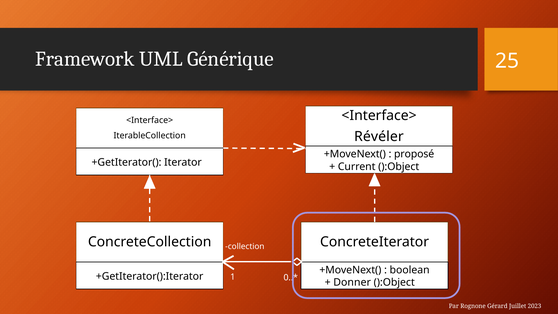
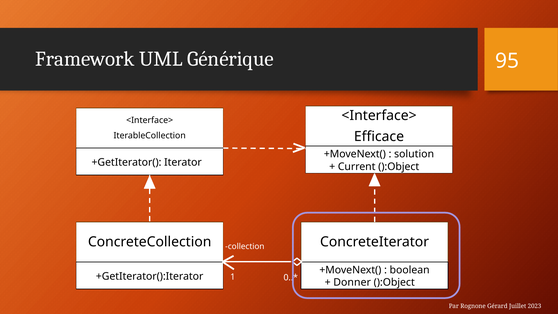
25: 25 -> 95
Révéler: Révéler -> Efficace
proposé: proposé -> solution
